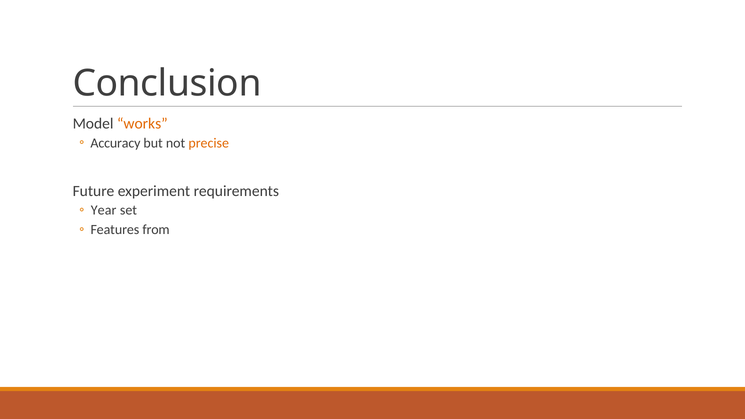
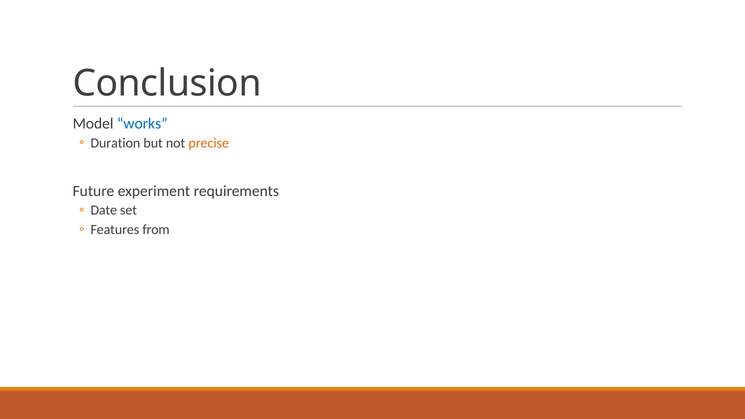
works colour: orange -> blue
Accuracy: Accuracy -> Duration
Year: Year -> Date
